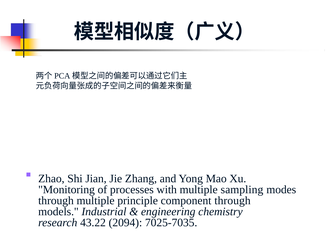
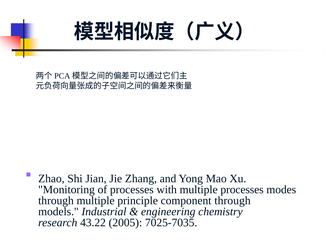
multiple sampling: sampling -> processes
2094: 2094 -> 2005
